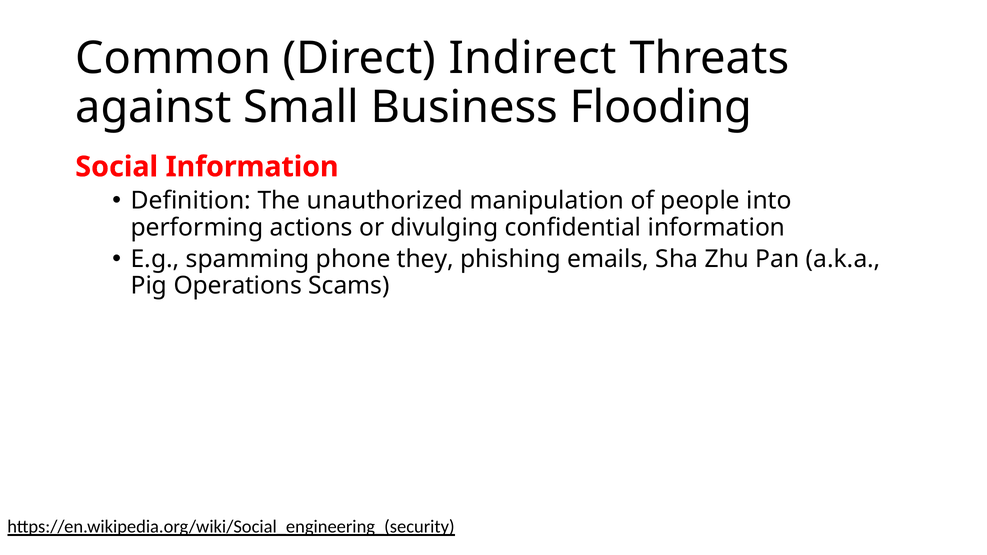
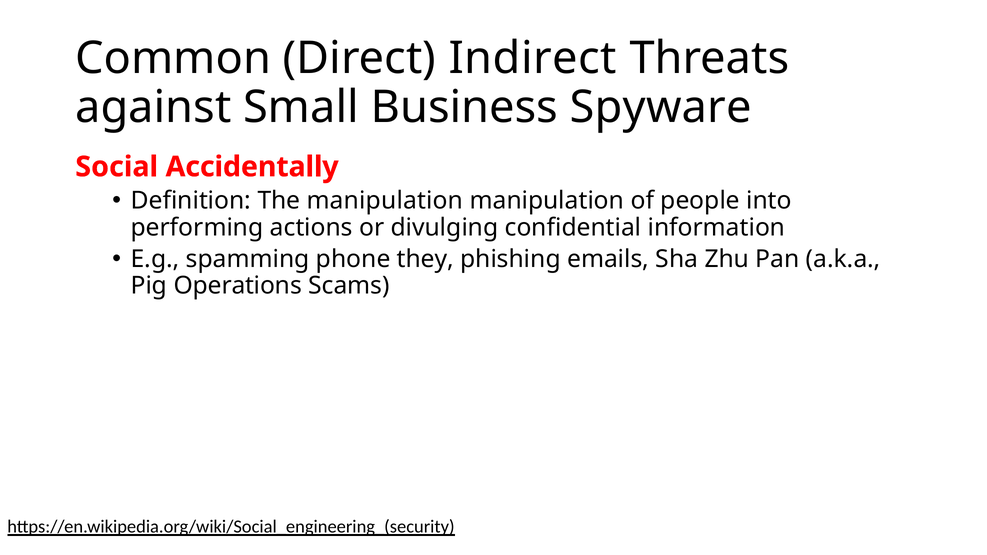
Flooding: Flooding -> Spyware
Social Information: Information -> Accidentally
The unauthorized: unauthorized -> manipulation
